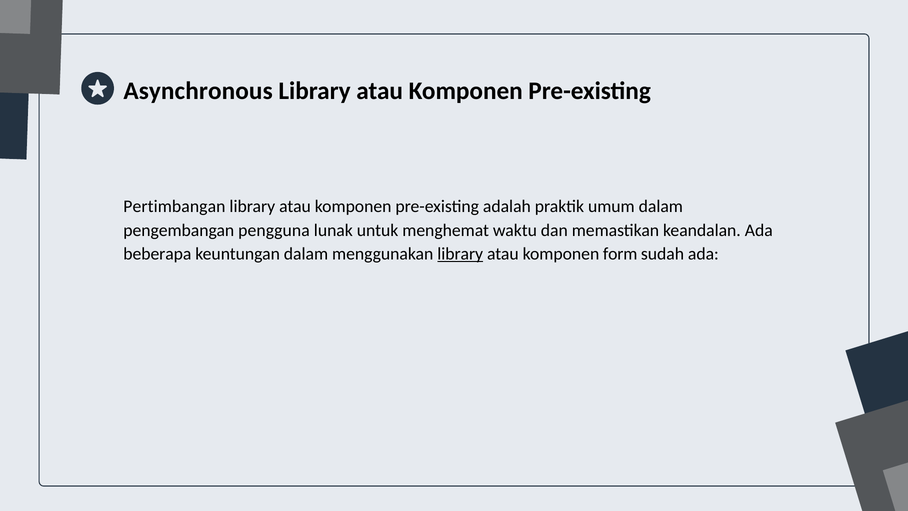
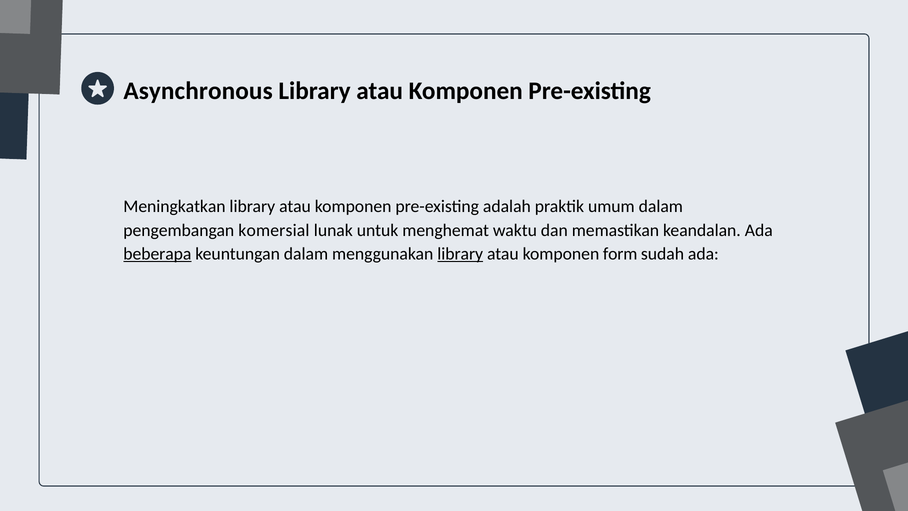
Pertimbangan: Pertimbangan -> Meningkatkan
pengguna: pengguna -> komersial
beberapa underline: none -> present
